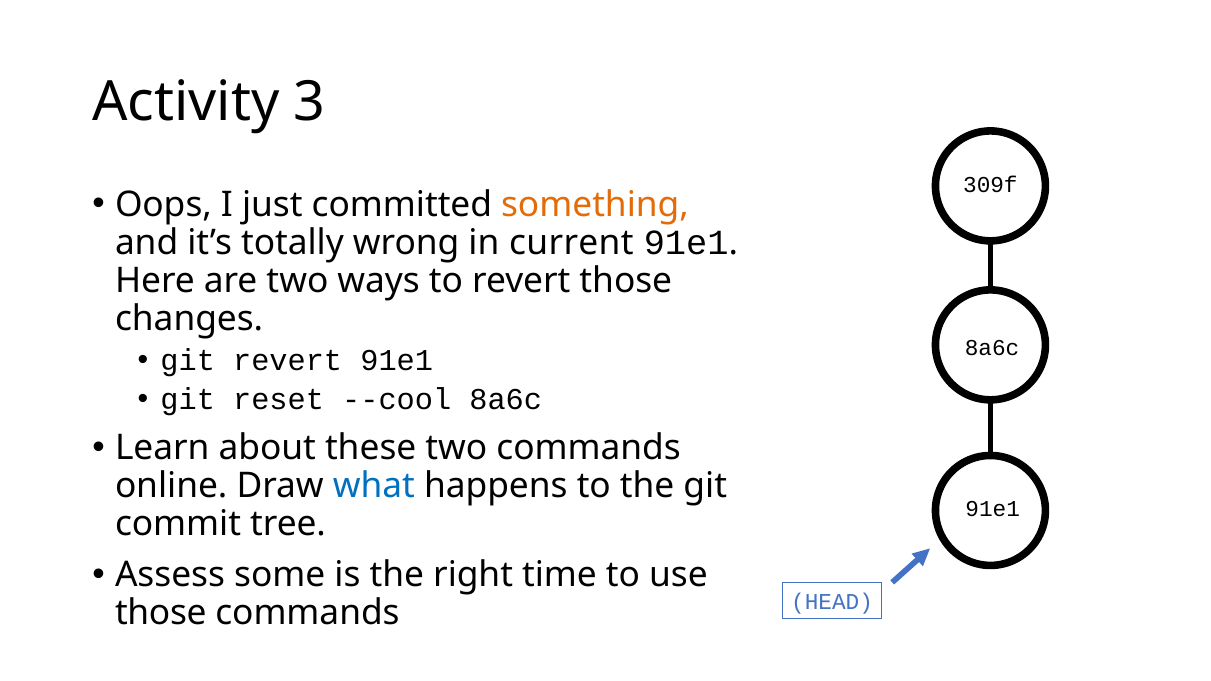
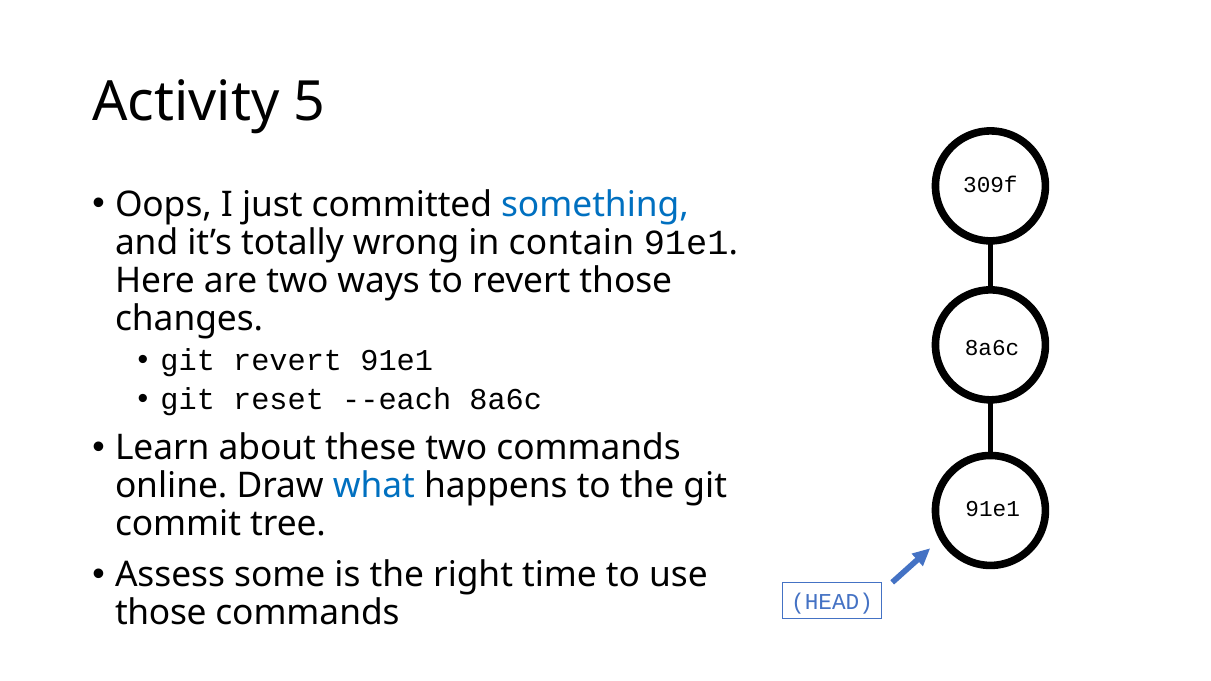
3: 3 -> 5
something colour: orange -> blue
current: current -> contain
--cool: --cool -> --each
